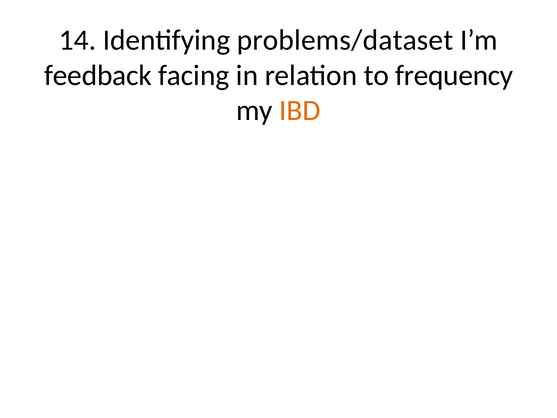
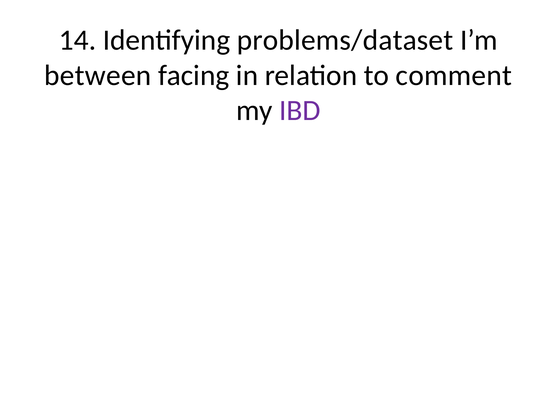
feedback: feedback -> between
frequency: frequency -> comment
IBD colour: orange -> purple
